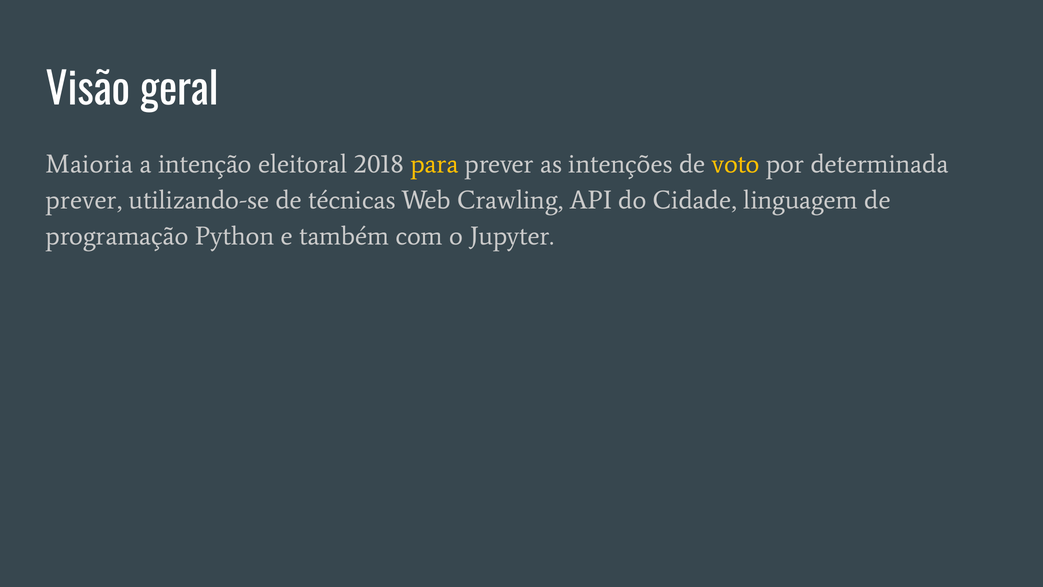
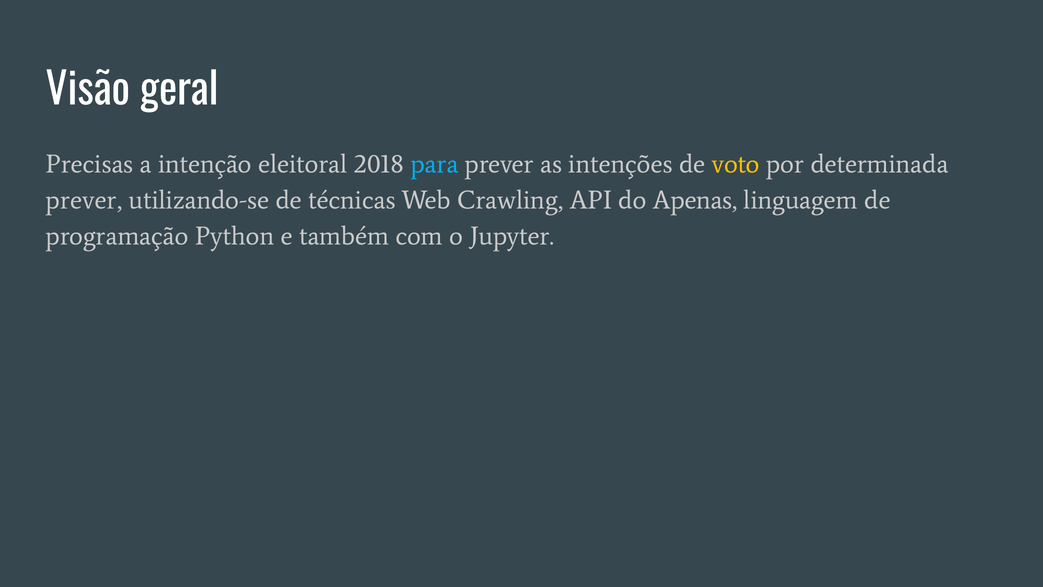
Maioria: Maioria -> Precisas
para colour: yellow -> light blue
Cidade: Cidade -> Apenas
